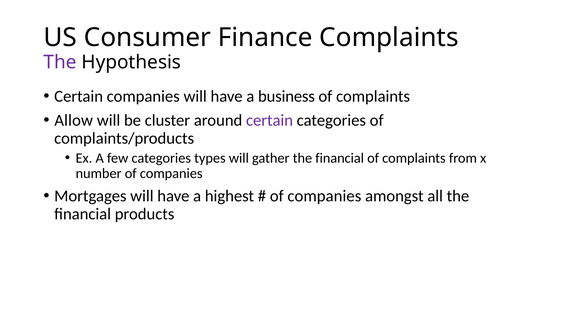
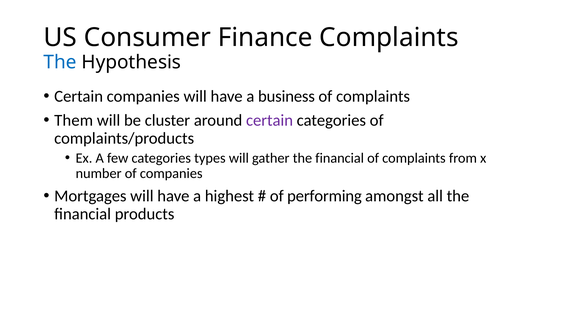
The at (60, 62) colour: purple -> blue
Allow: Allow -> Them
companies at (324, 196): companies -> performing
